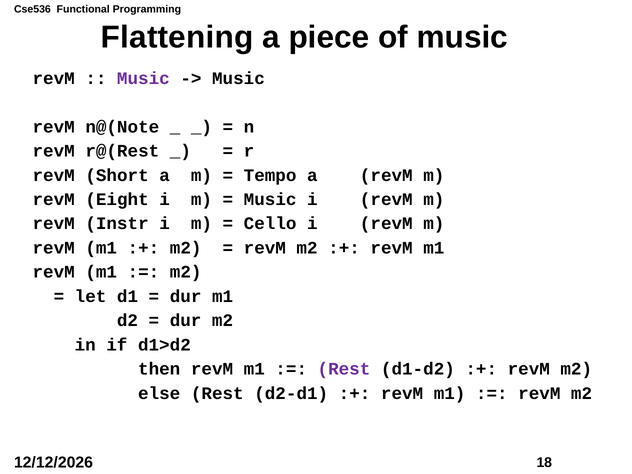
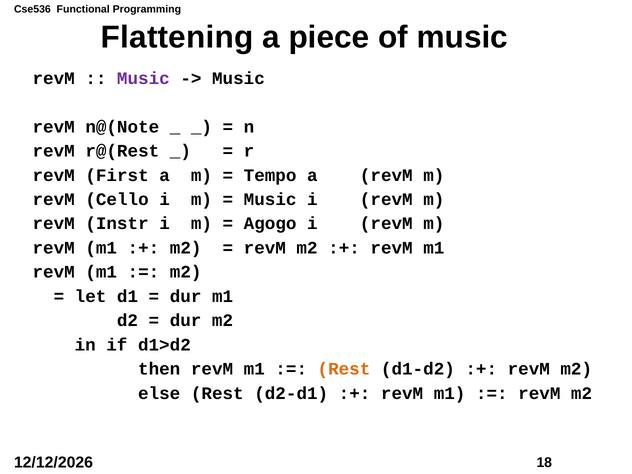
Short: Short -> First
Eight: Eight -> Cello
Cello: Cello -> Agogo
Rest at (344, 369) colour: purple -> orange
